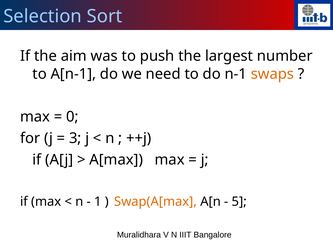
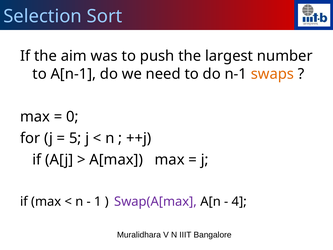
3: 3 -> 5
Swap(A[max colour: orange -> purple
5: 5 -> 4
